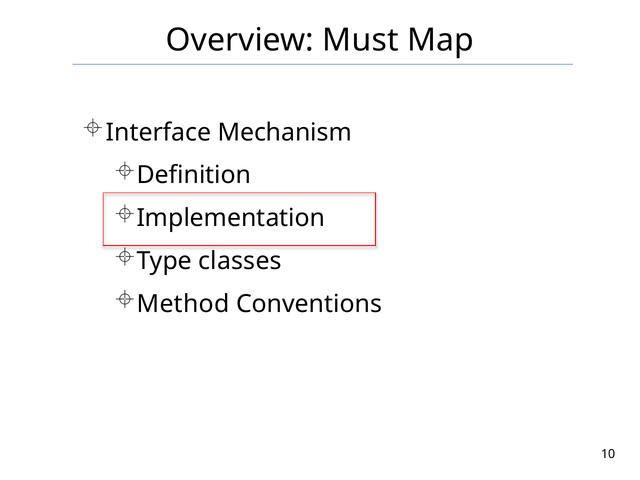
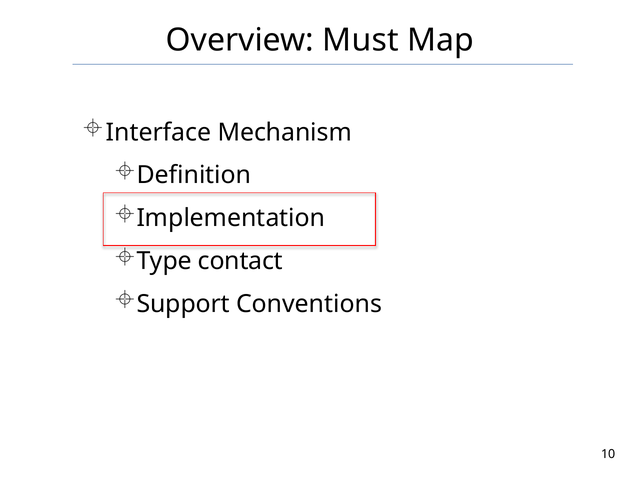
classes: classes -> contact
Method: Method -> Support
